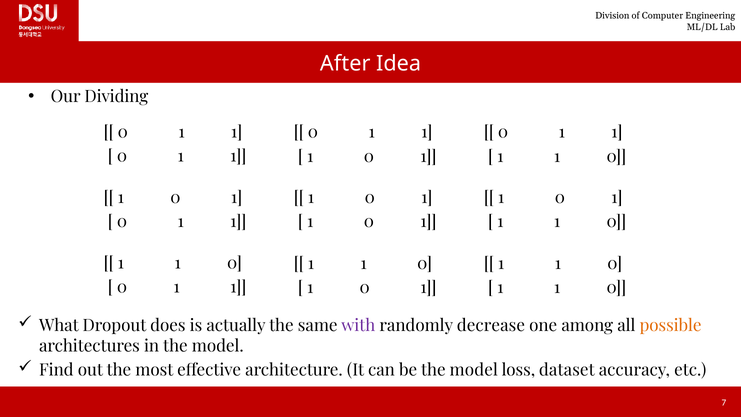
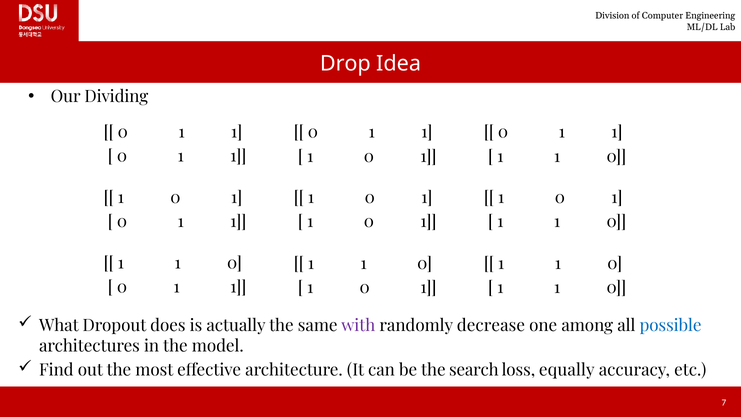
After: After -> Drop
possible colour: orange -> blue
be the model: model -> search
dataset: dataset -> equally
